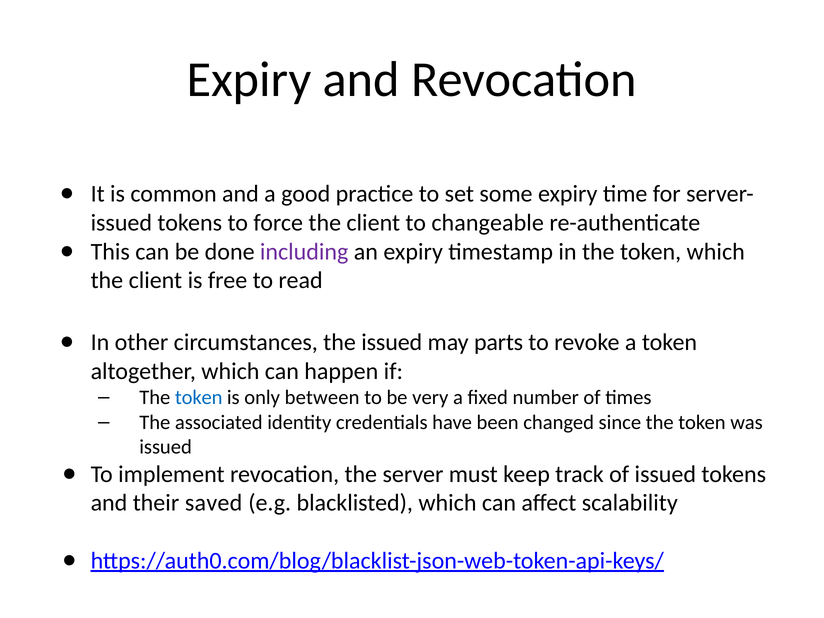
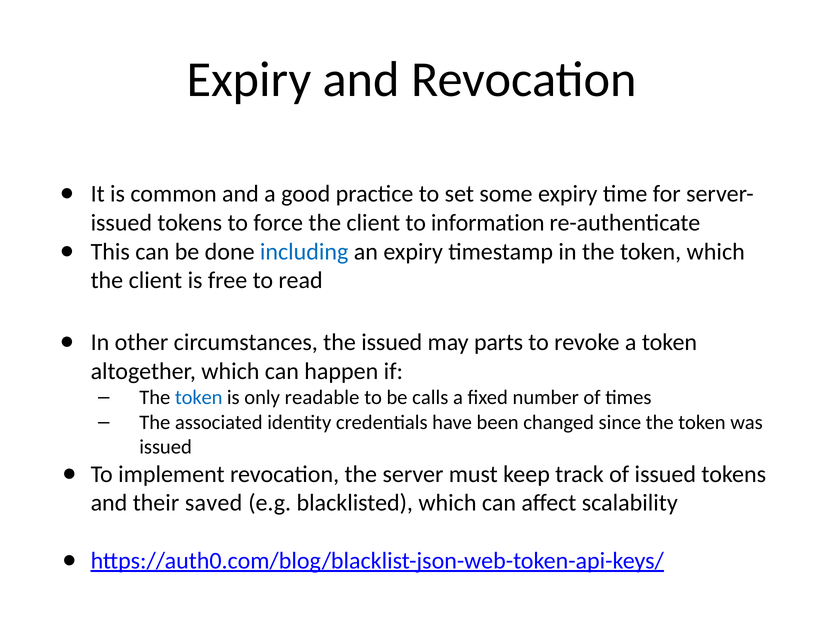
changeable: changeable -> information
including colour: purple -> blue
between: between -> readable
very: very -> calls
